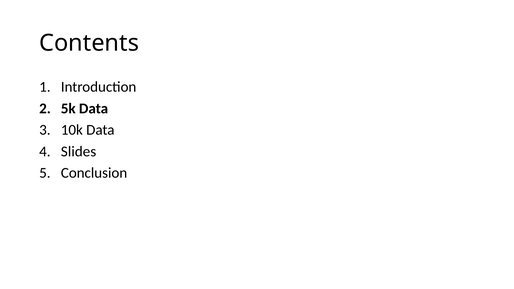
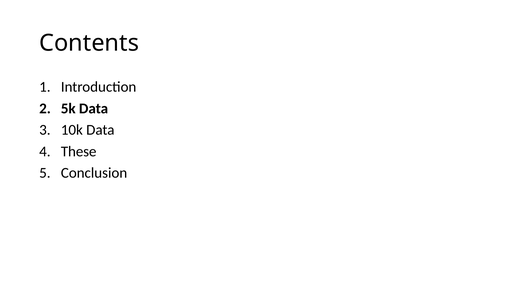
Slides: Slides -> These
